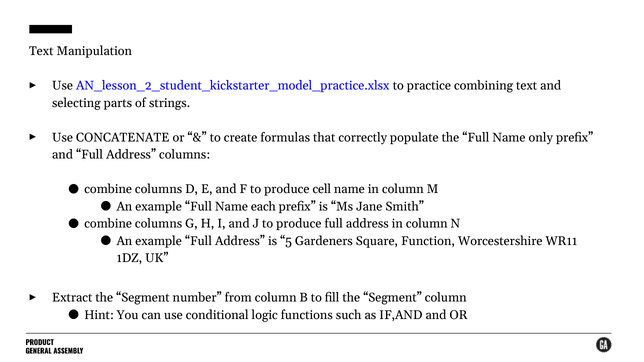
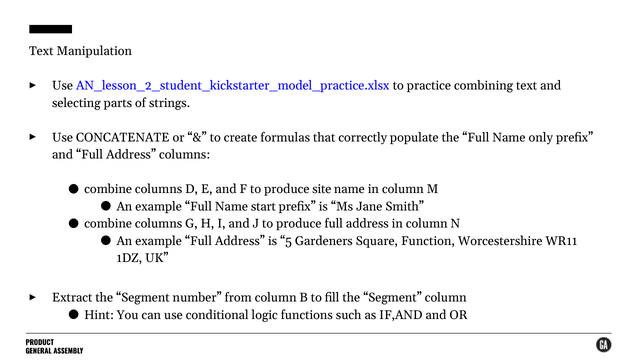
cell: cell -> site
each: each -> start
